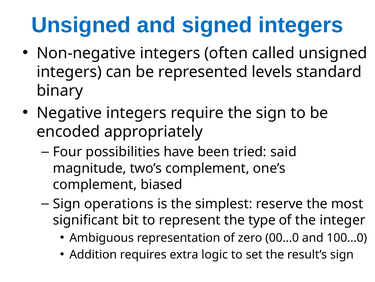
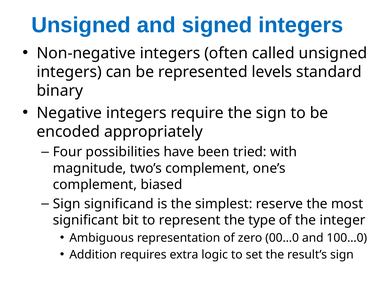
said: said -> with
operations: operations -> significand
